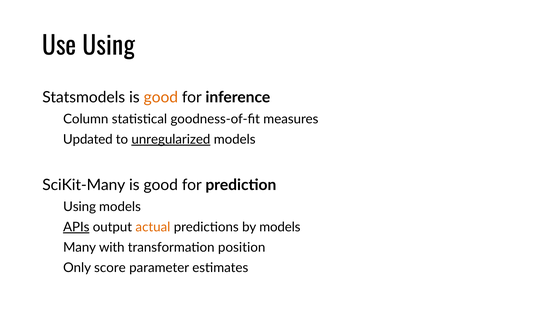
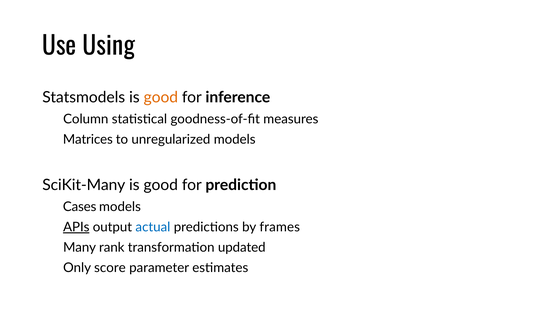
Updated: Updated -> Matrices
unregularized underline: present -> none
Using at (80, 207): Using -> Cases
actual colour: orange -> blue
by models: models -> frames
with: with -> rank
position: position -> updated
